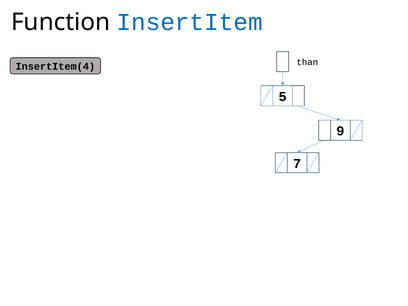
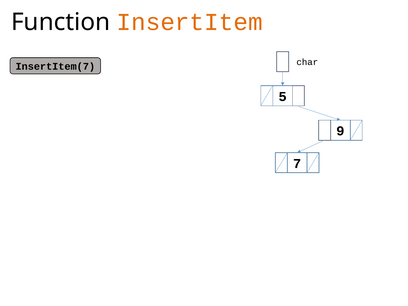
InsertItem colour: blue -> orange
than: than -> char
InsertItem(4: InsertItem(4 -> InsertItem(7
